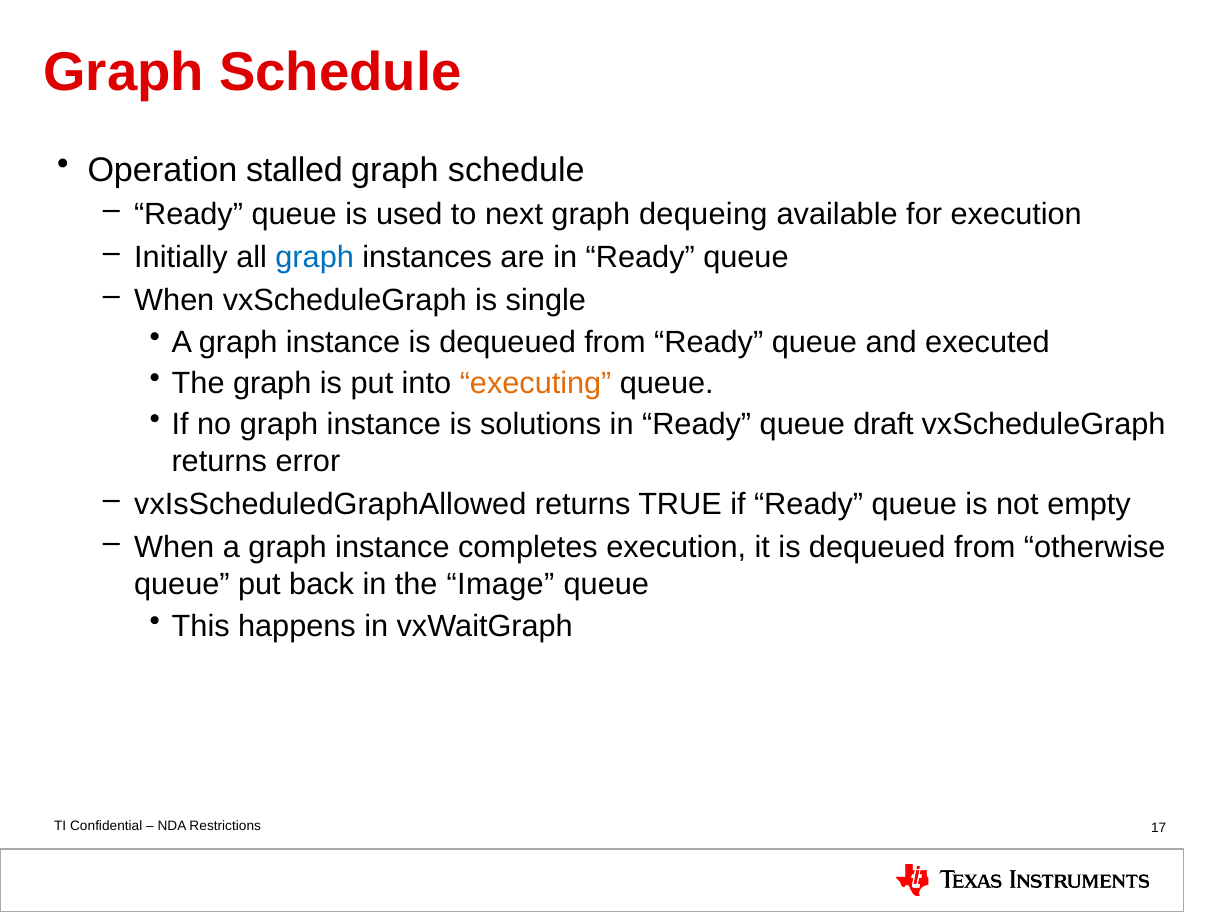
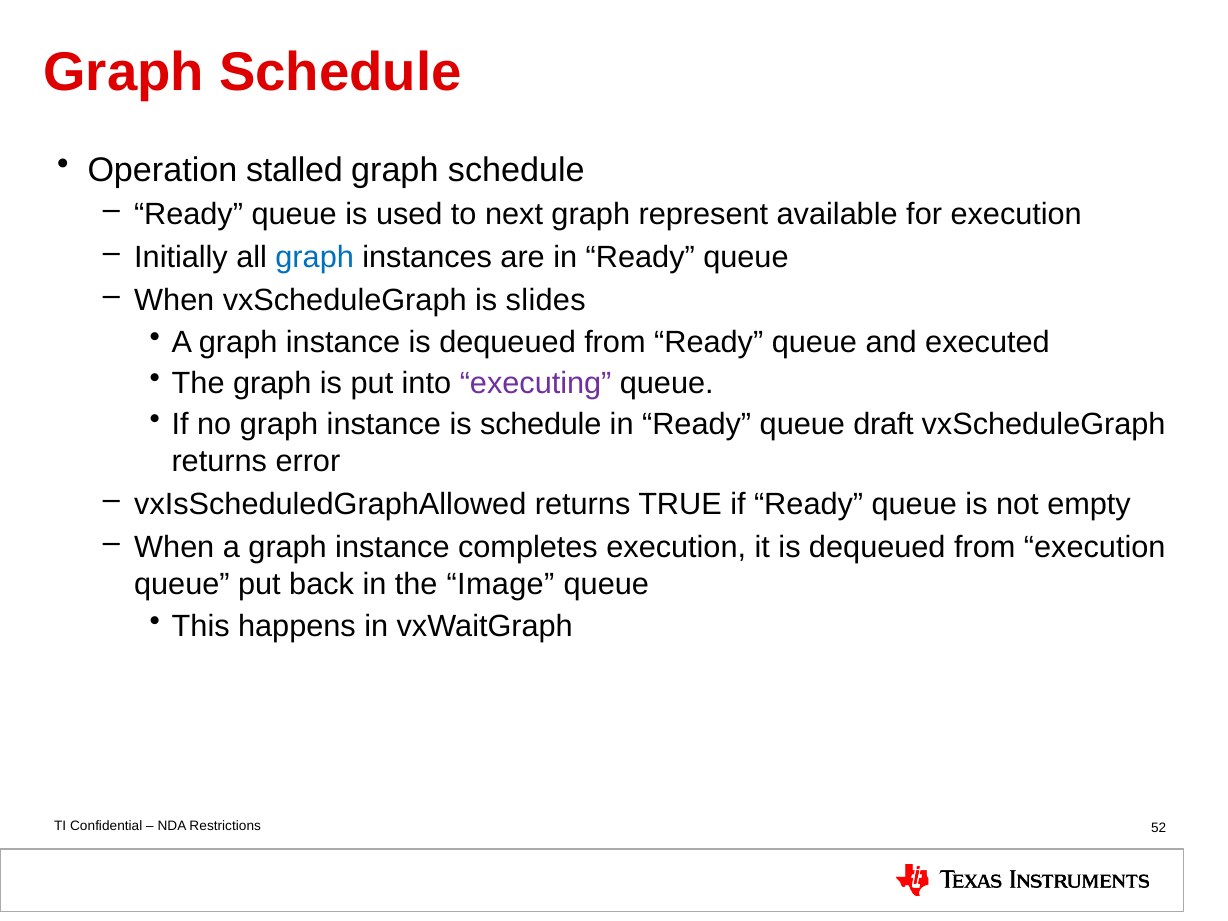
dequeing: dequeing -> represent
single: single -> slides
executing colour: orange -> purple
is solutions: solutions -> schedule
from otherwise: otherwise -> execution
17: 17 -> 52
